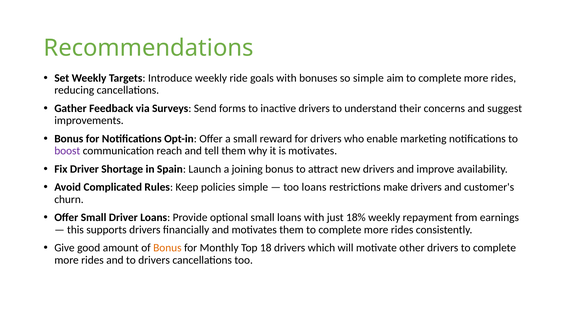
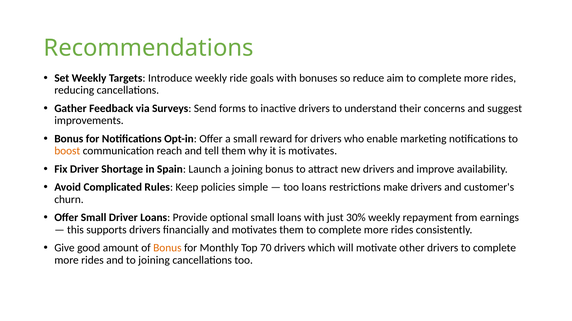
so simple: simple -> reduce
boost colour: purple -> orange
18%: 18% -> 30%
18: 18 -> 70
to drivers: drivers -> joining
